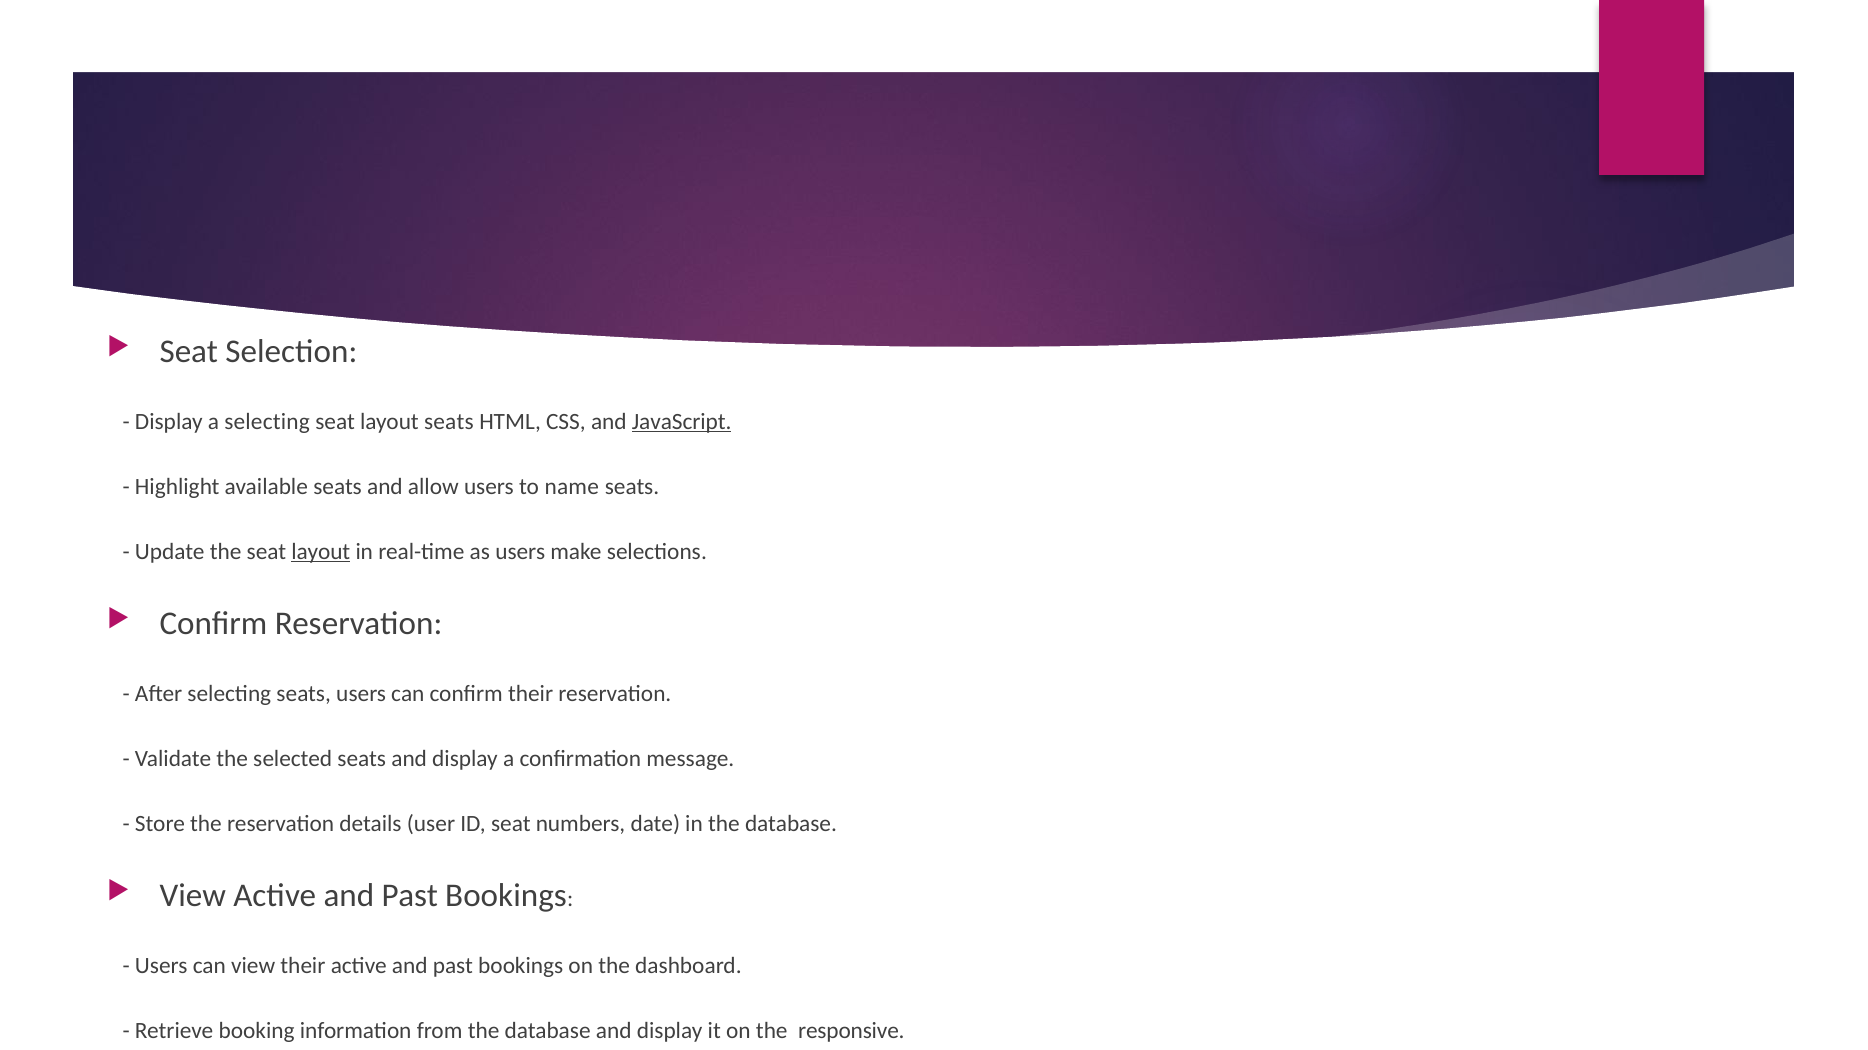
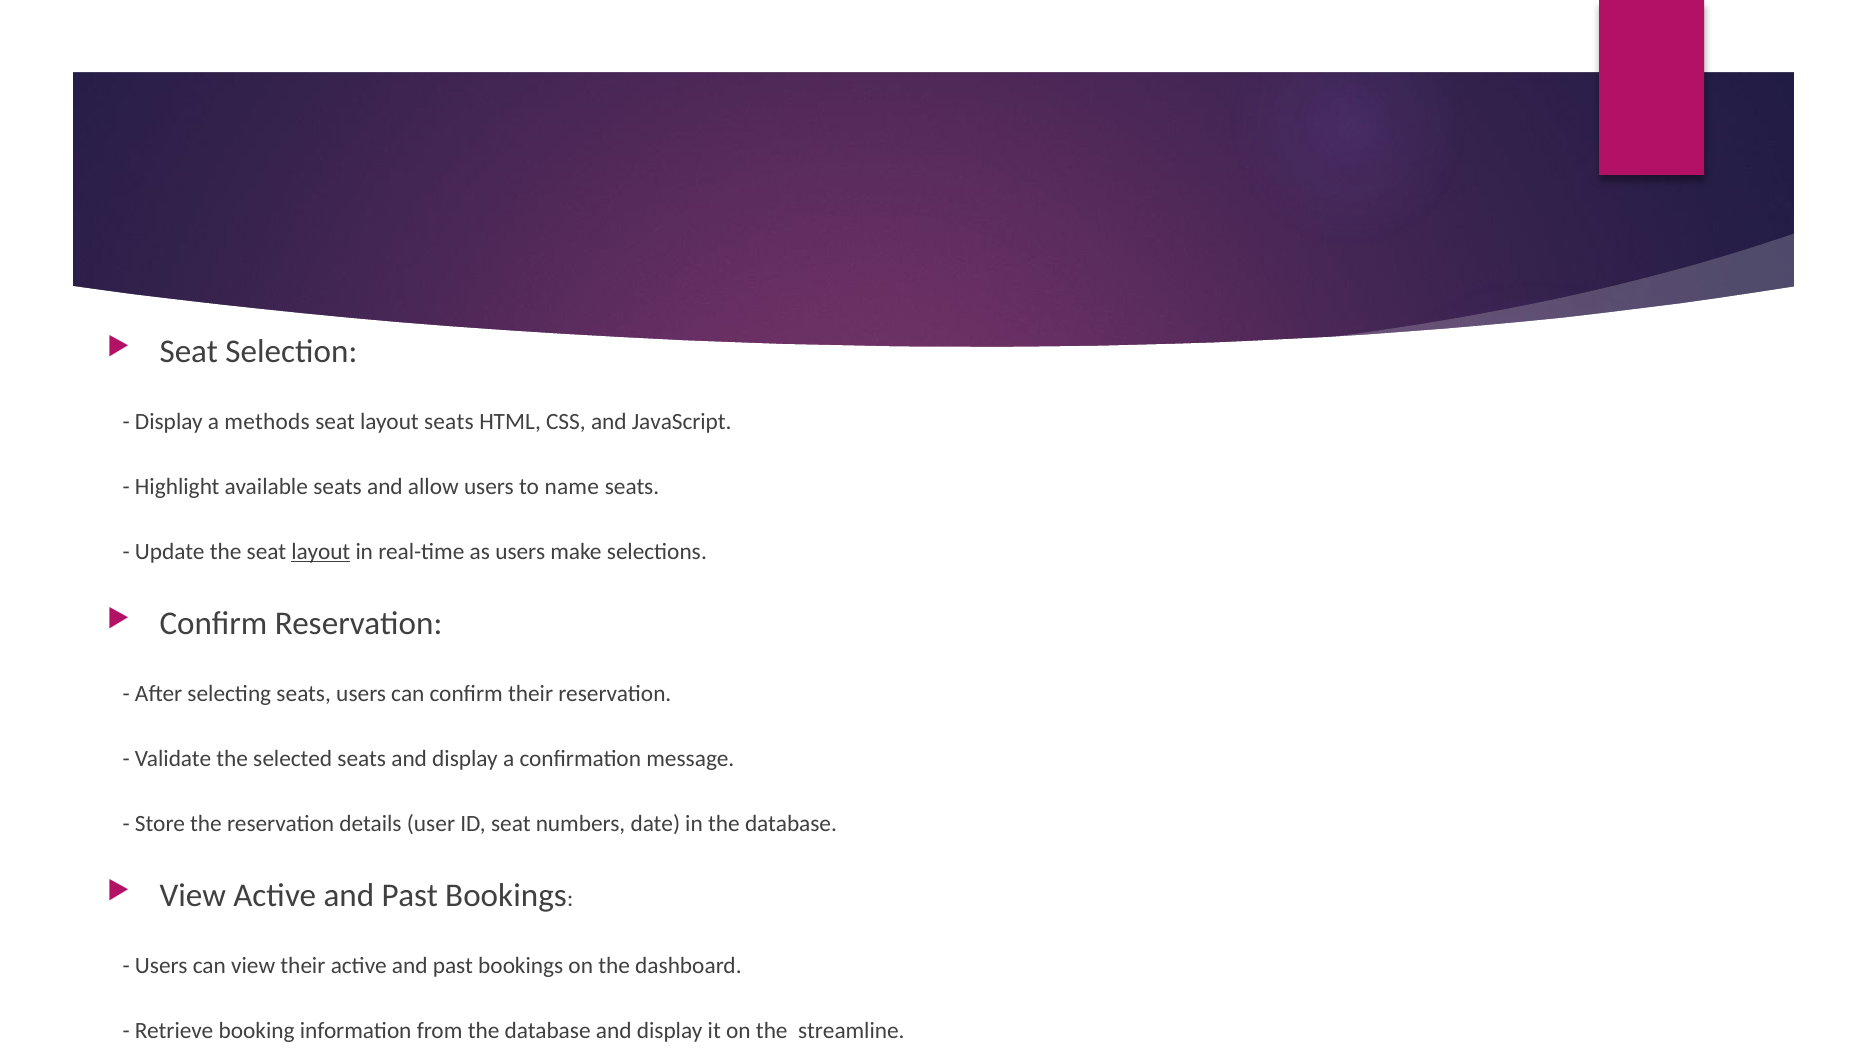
a selecting: selecting -> methods
JavaScript underline: present -> none
responsive: responsive -> streamline
